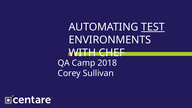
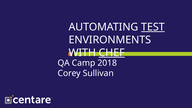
CHEF underline: none -> present
